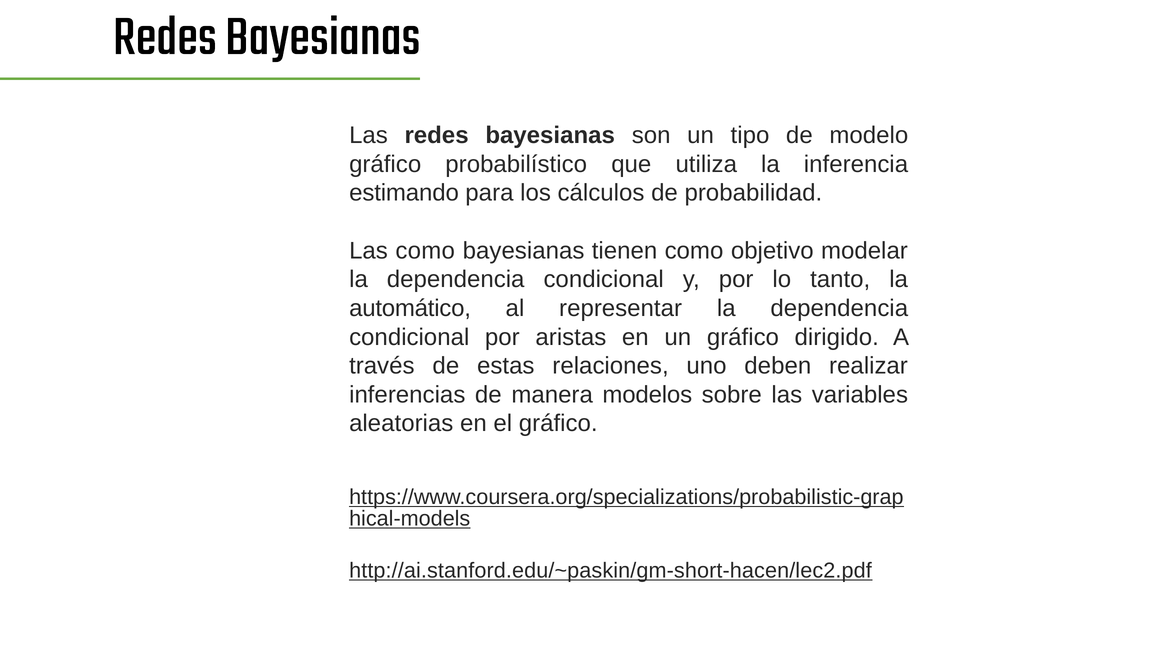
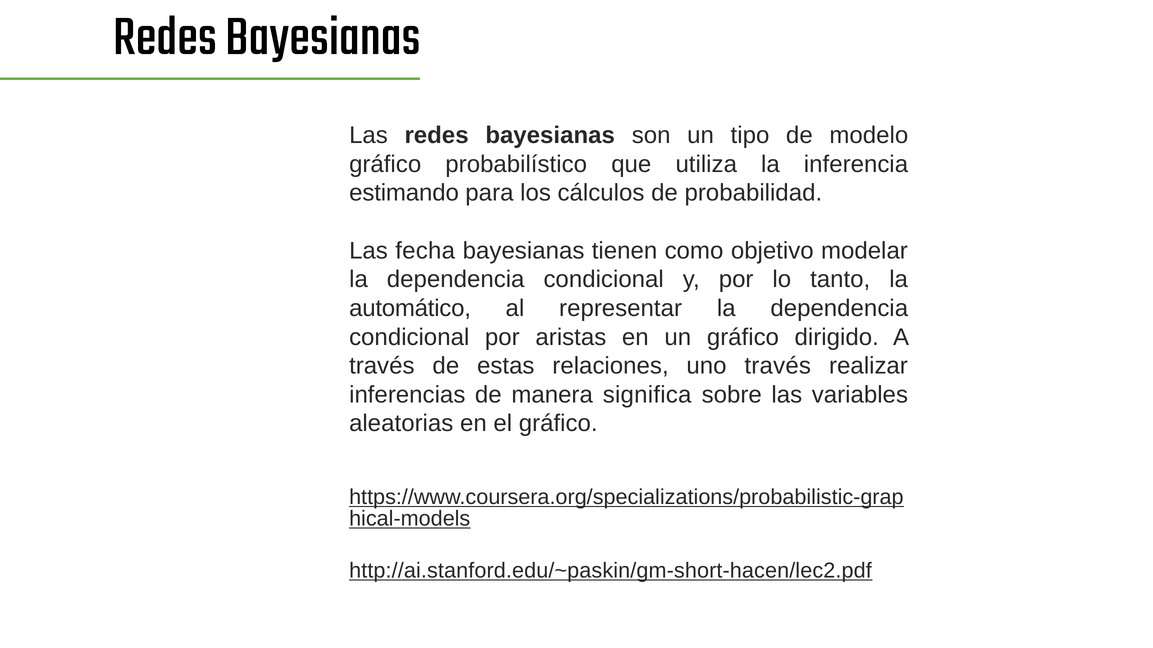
Las como: como -> fecha
uno deben: deben -> través
modelos: modelos -> significa
